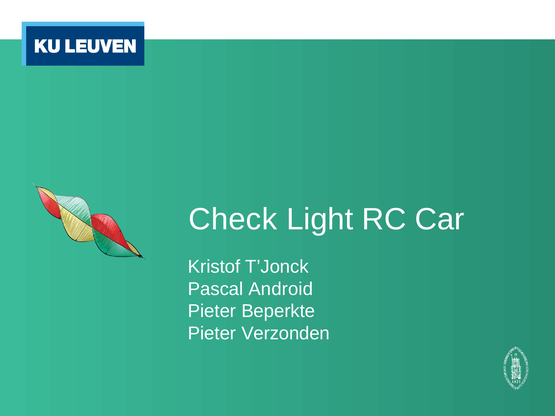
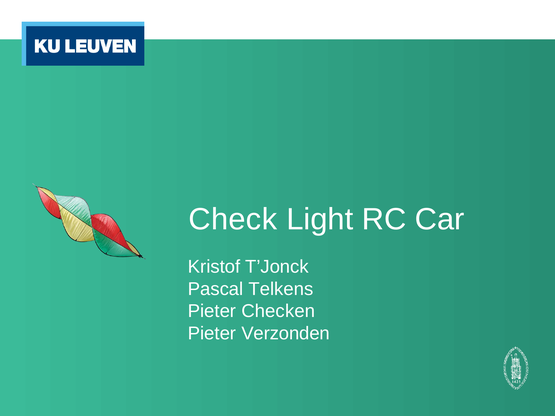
Android: Android -> Telkens
Beperkte: Beperkte -> Checken
